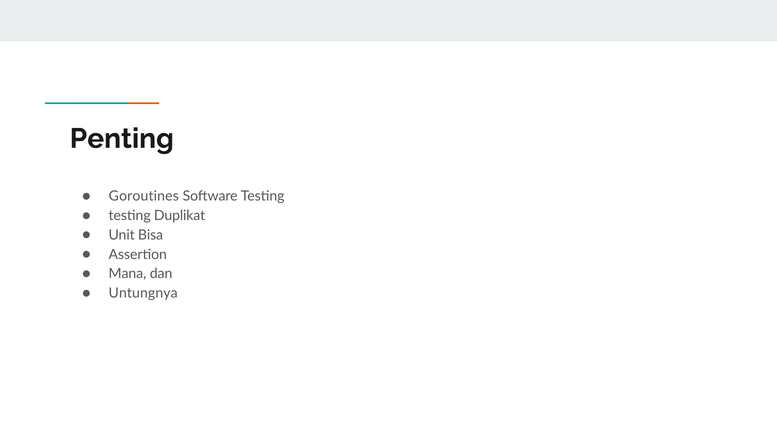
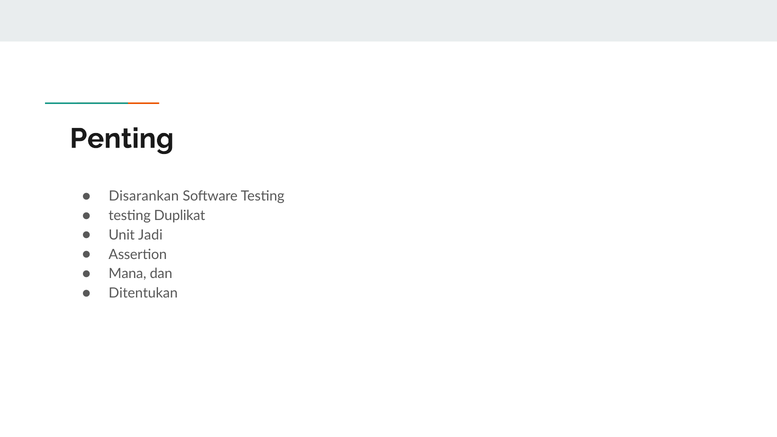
Goroutines: Goroutines -> Disarankan
Bisa: Bisa -> Jadi
Untungnya: Untungnya -> Ditentukan
